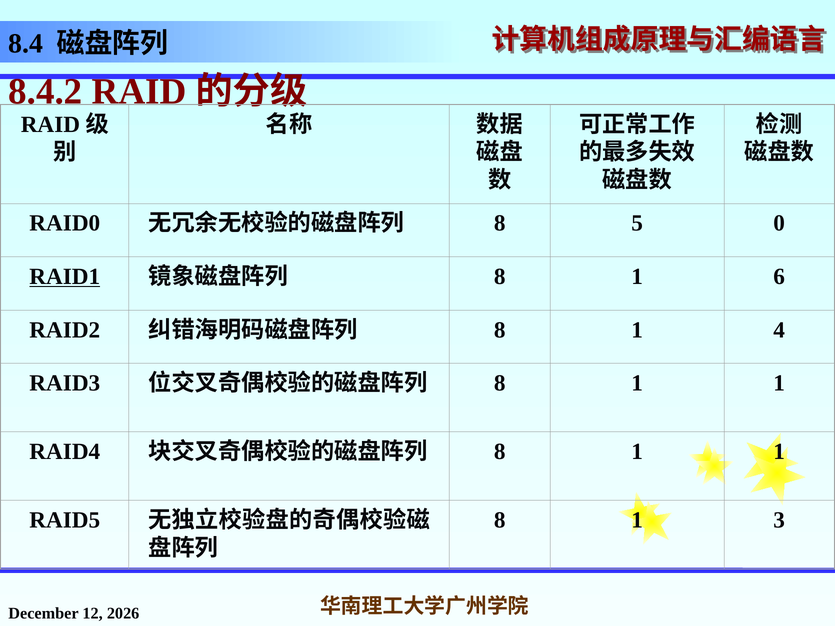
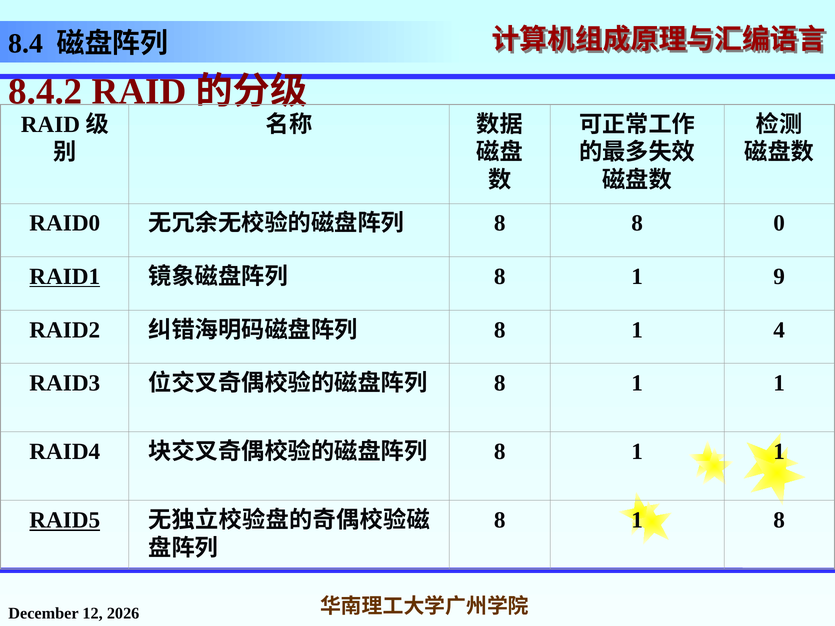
8 5: 5 -> 8
6: 6 -> 9
RAID5 underline: none -> present
1 3: 3 -> 8
